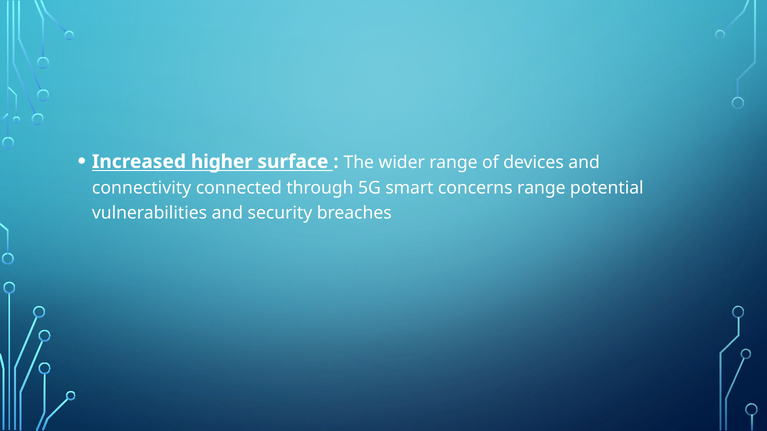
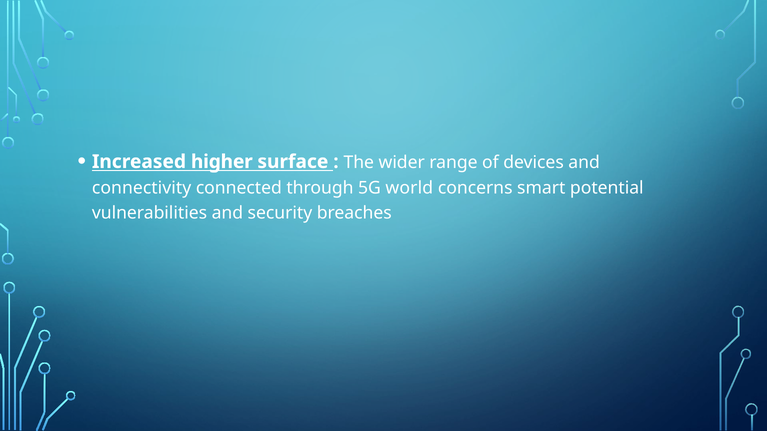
smart: smart -> world
concerns range: range -> smart
